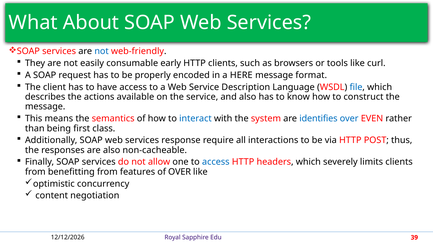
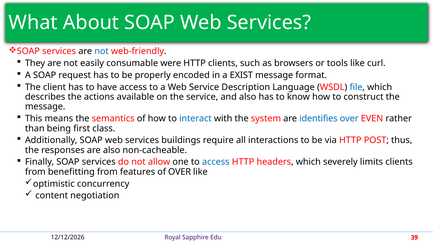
early: early -> were
HERE: HERE -> EXIST
response: response -> buildings
